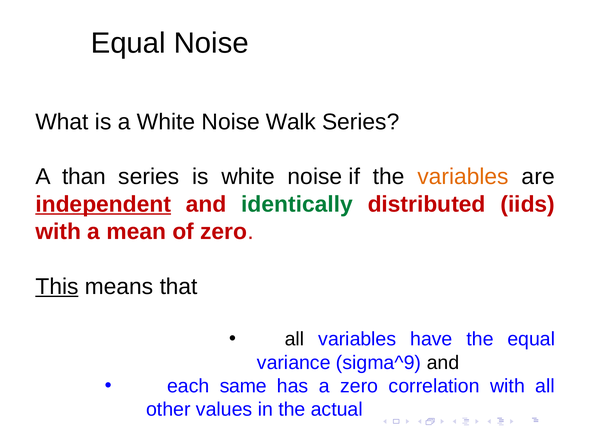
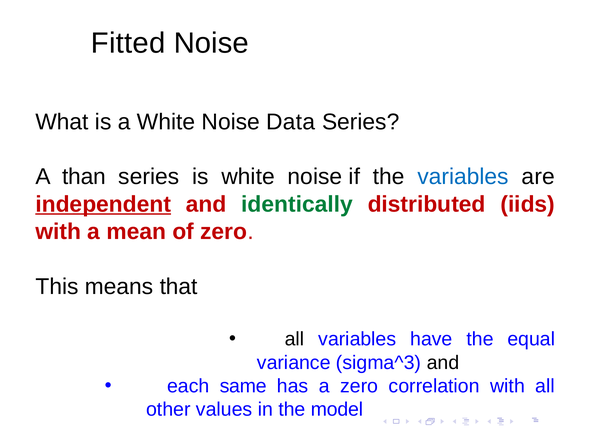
Equal at (128, 43): Equal -> Fitted
Walk: Walk -> Data
variables at (463, 177) colour: orange -> blue
This underline: present -> none
sigma^9: sigma^9 -> sigma^3
actual: actual -> model
